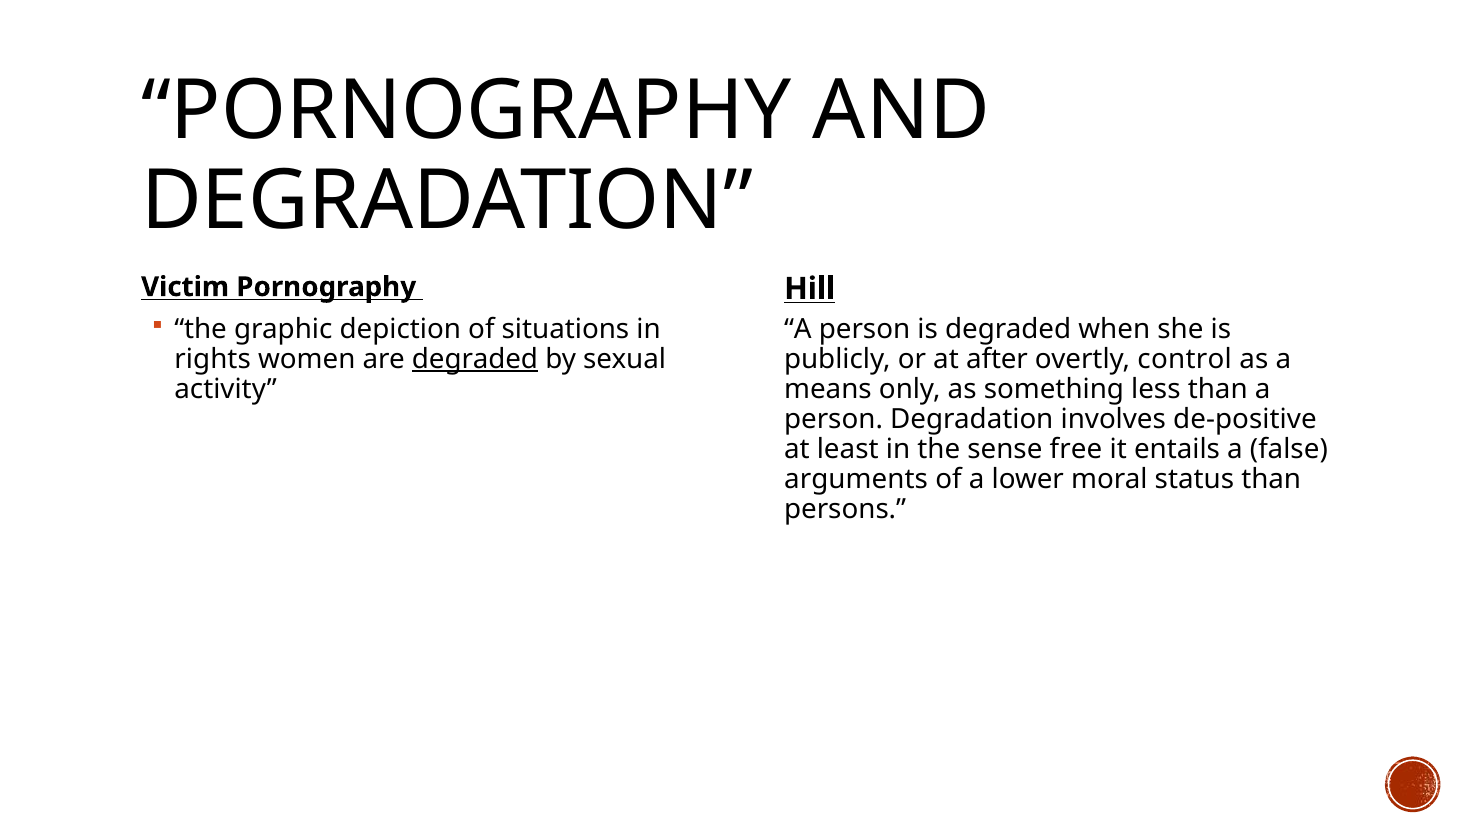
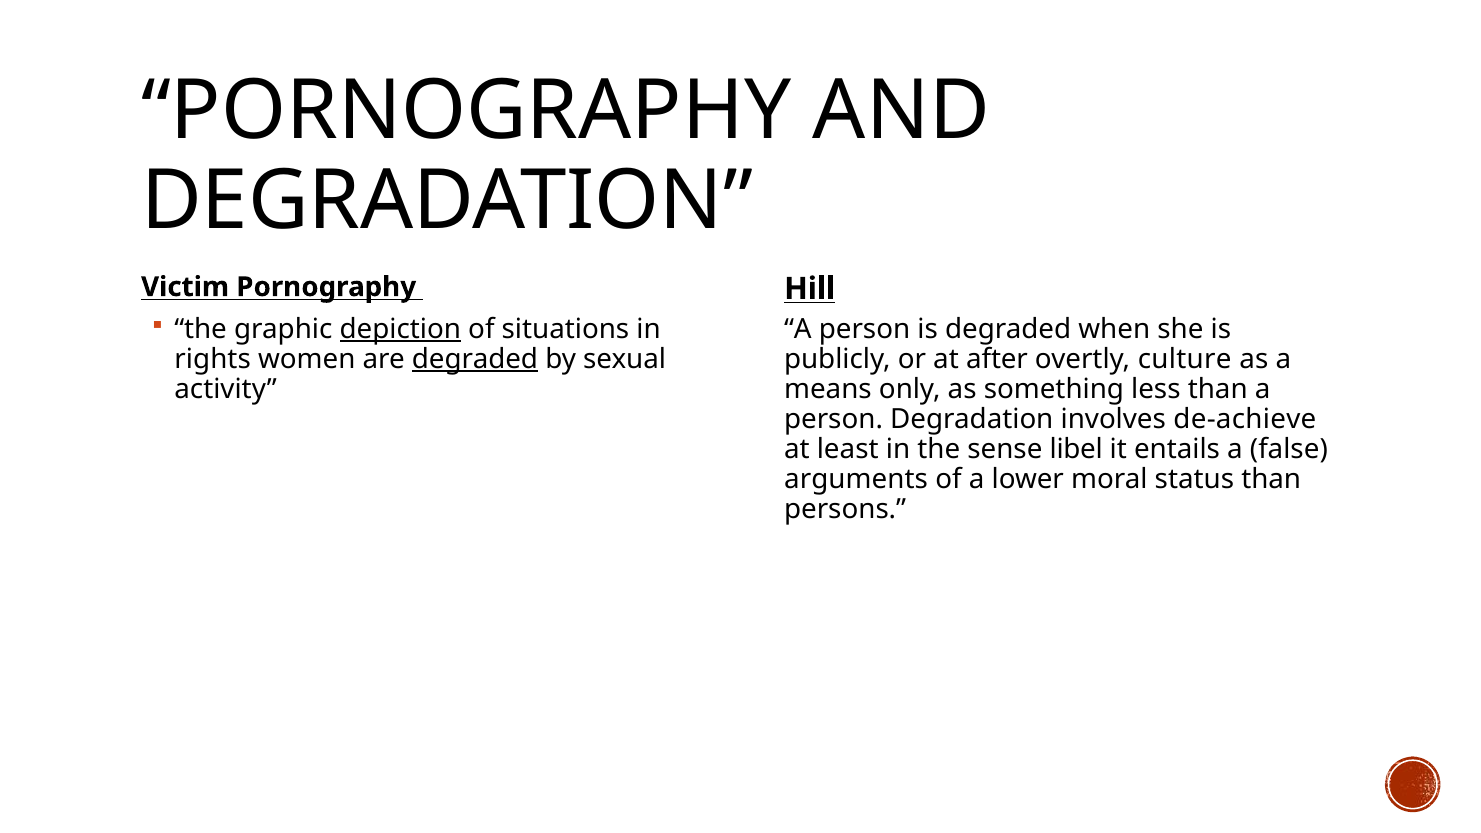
depiction underline: none -> present
control: control -> culture
de-positive: de-positive -> de-achieve
free: free -> libel
